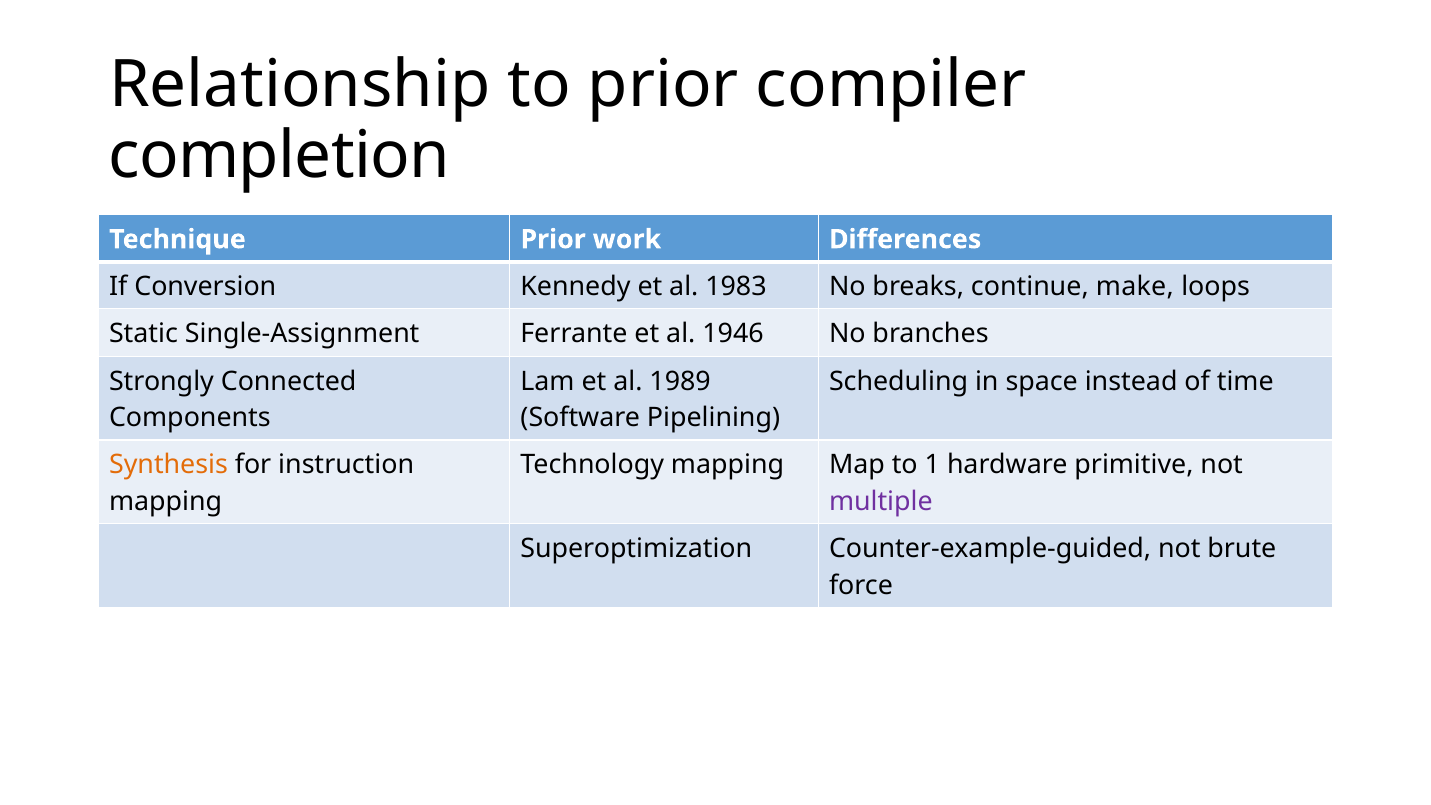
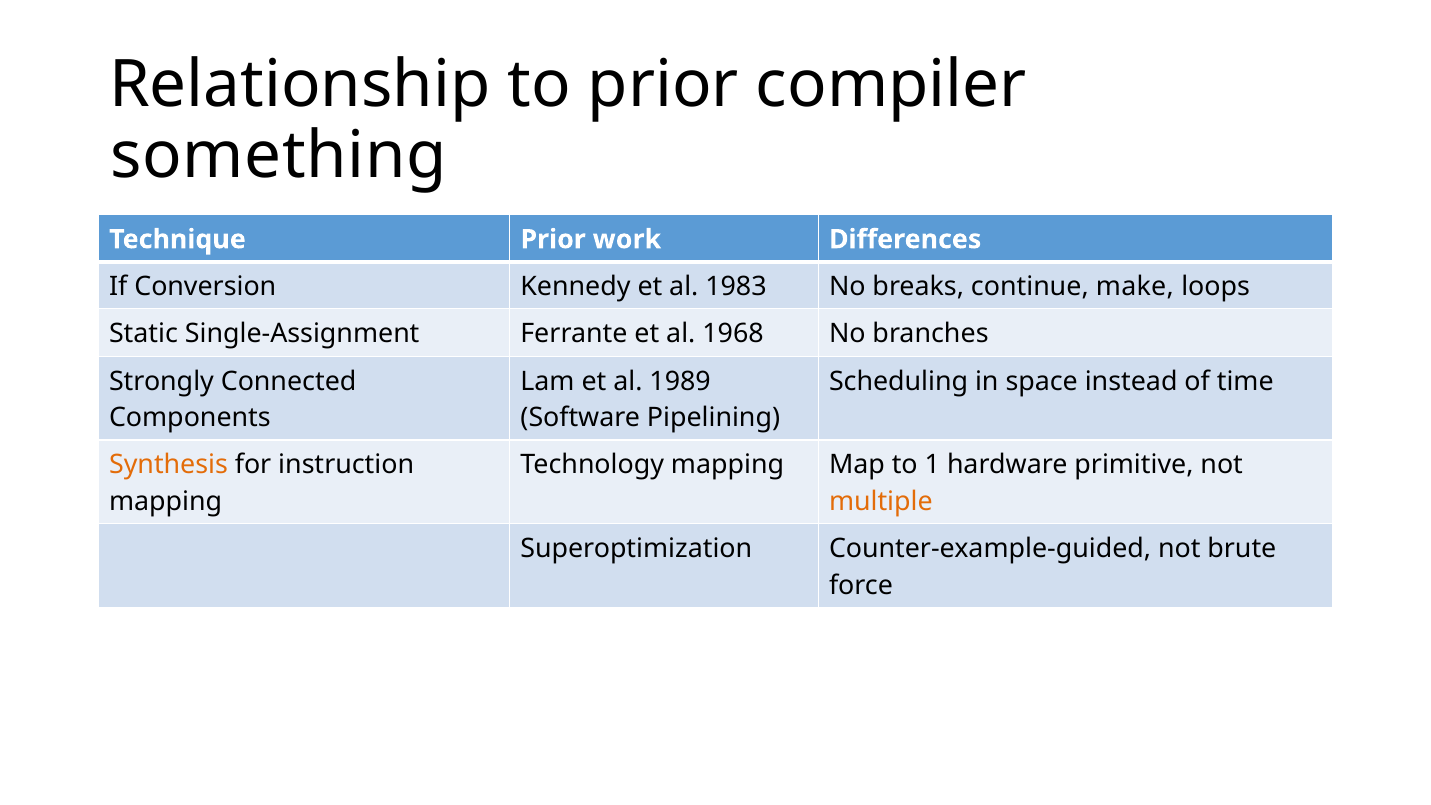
completion: completion -> something
1946: 1946 -> 1968
multiple colour: purple -> orange
